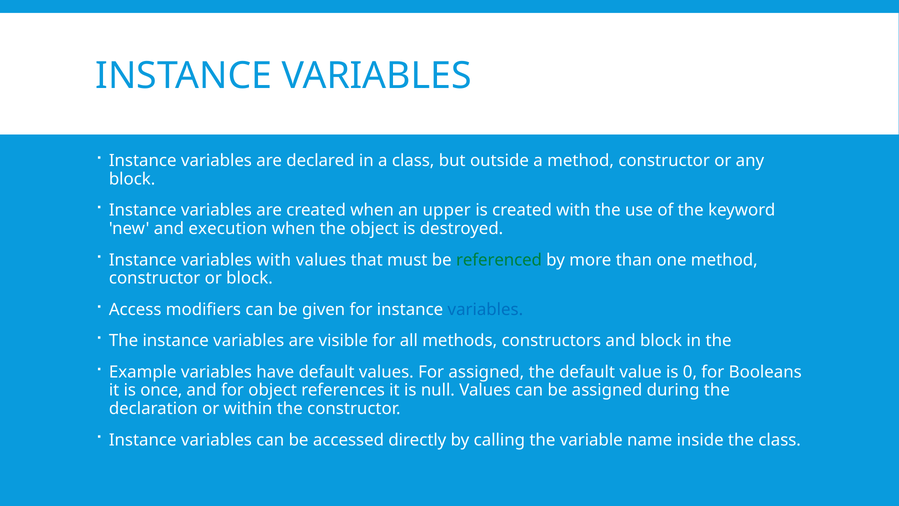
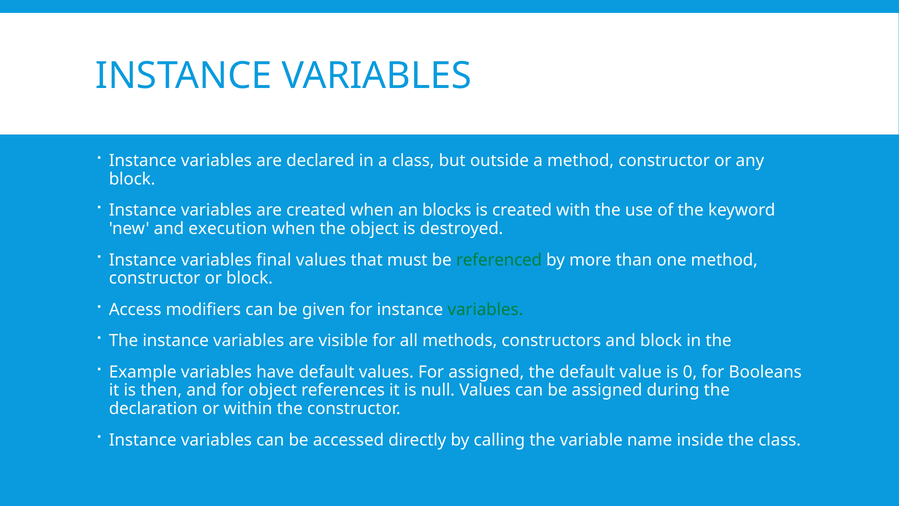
upper: upper -> blocks
variables with: with -> final
variables at (485, 309) colour: blue -> green
once: once -> then
